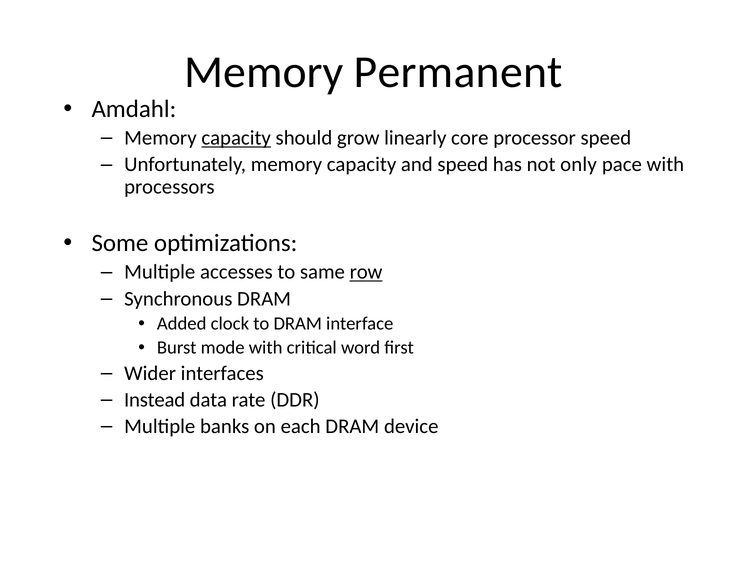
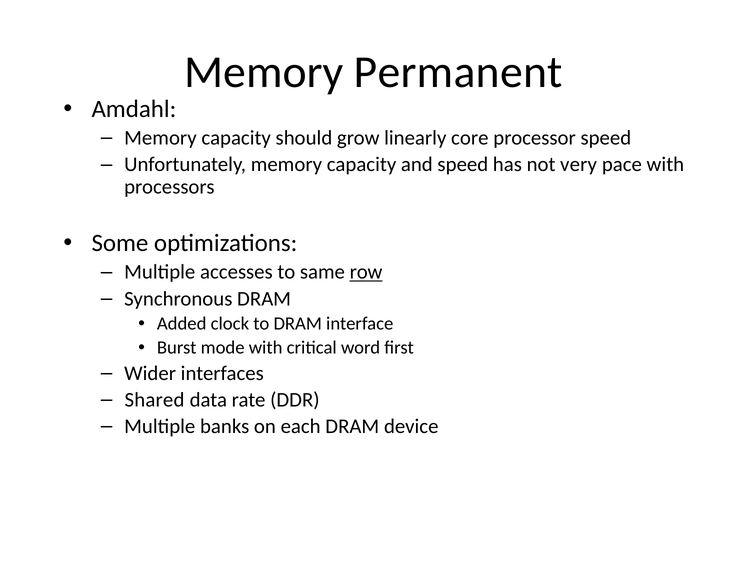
capacity at (236, 138) underline: present -> none
only: only -> very
Instead: Instead -> Shared
